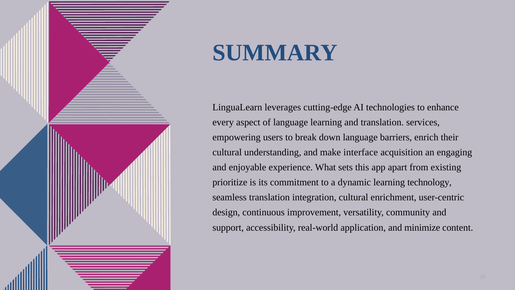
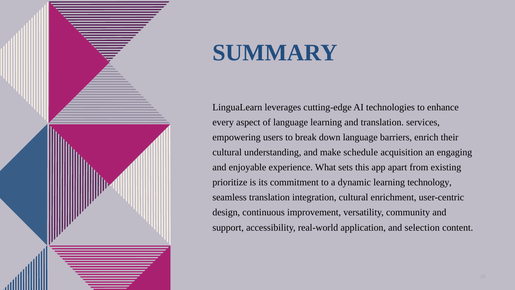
interface: interface -> schedule
minimize: minimize -> selection
